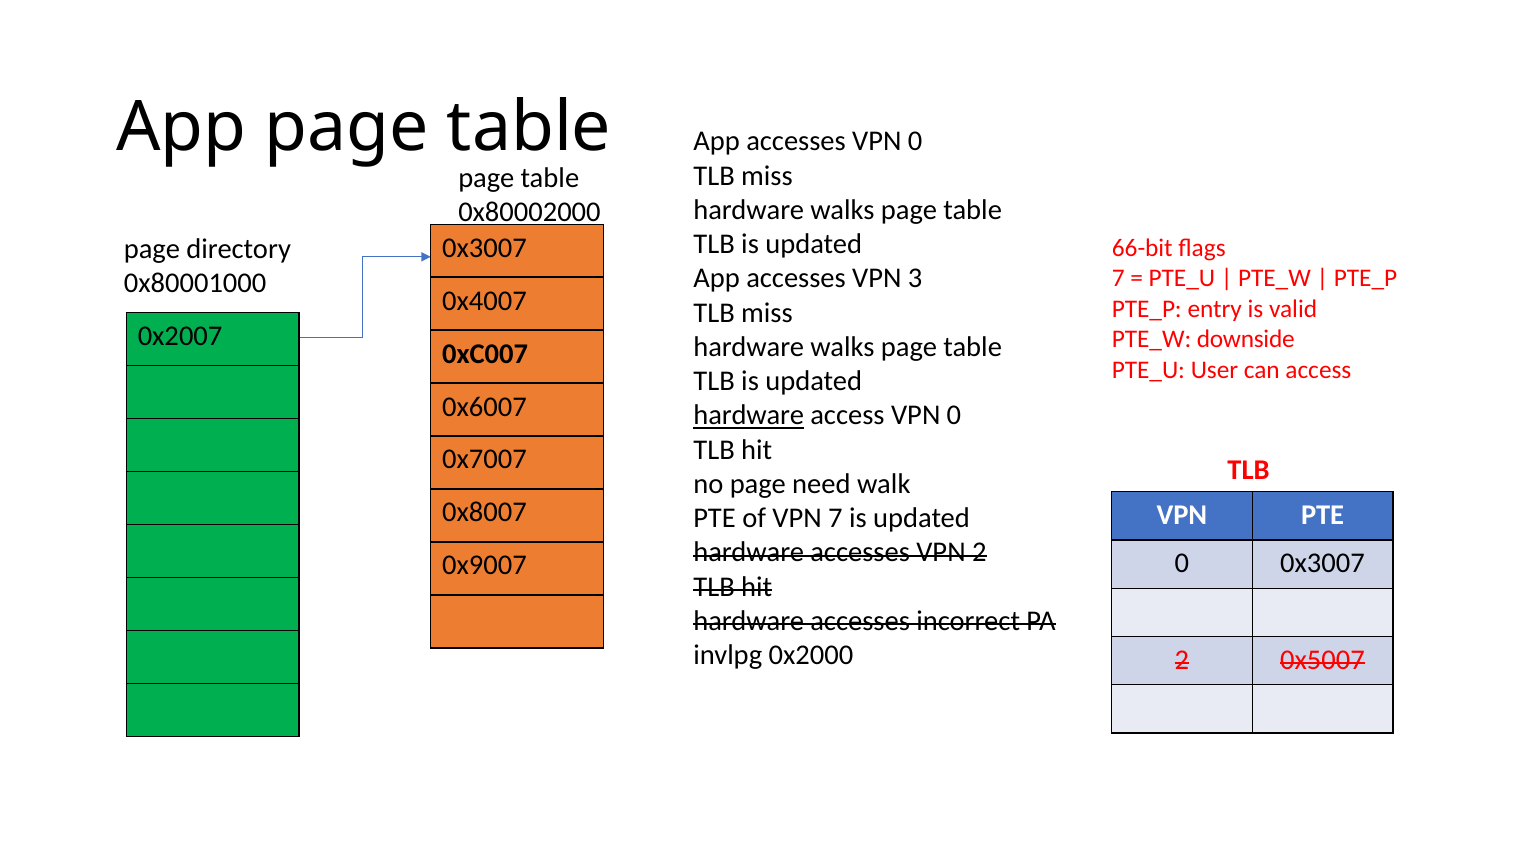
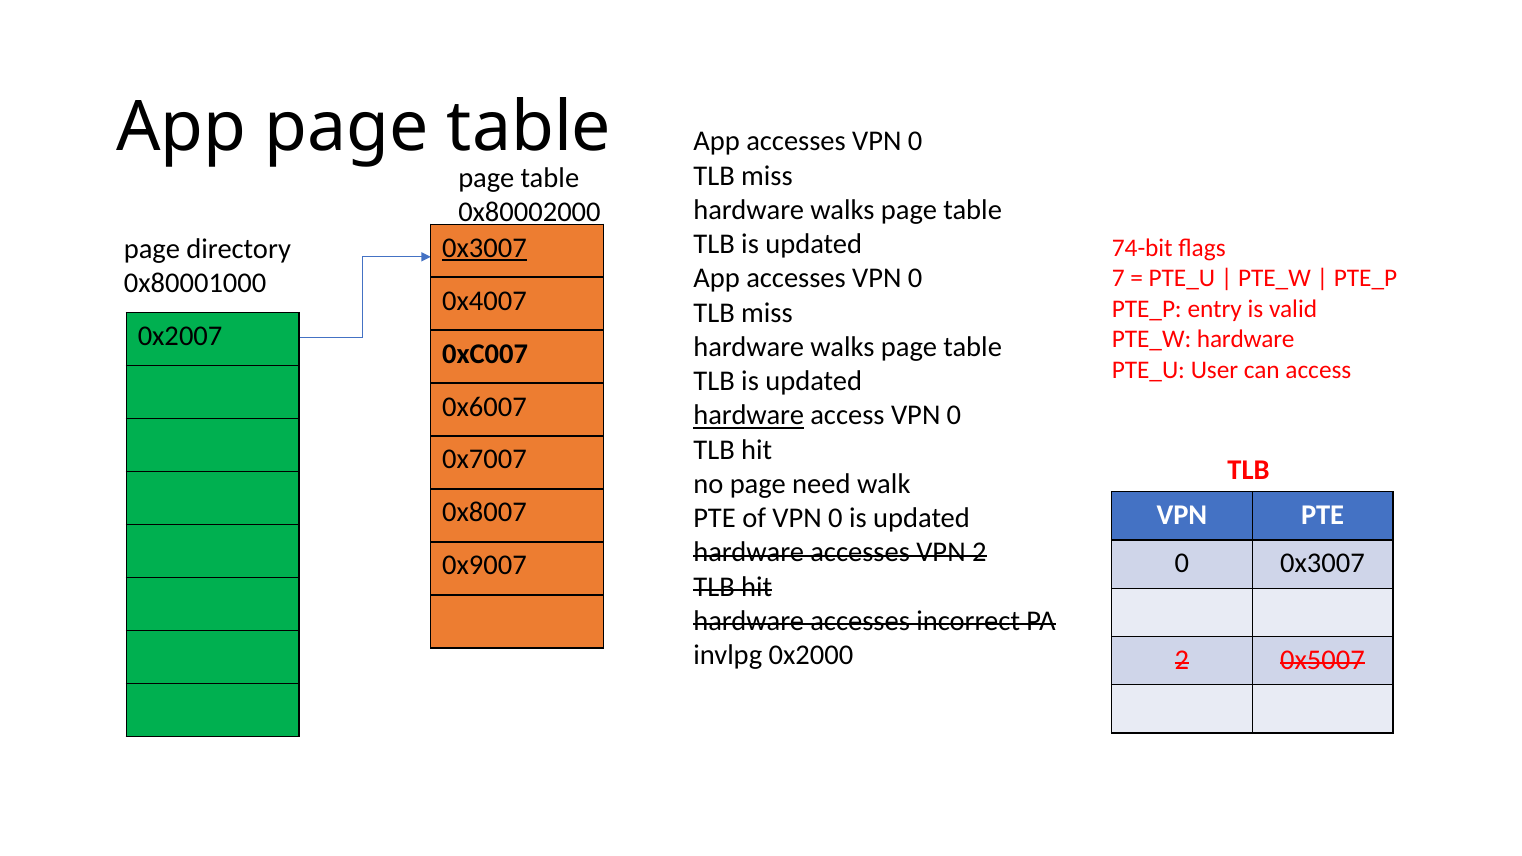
0x3007 at (484, 248) underline: none -> present
66-bit: 66-bit -> 74-bit
3 at (915, 279): 3 -> 0
PTE_W downside: downside -> hardware
of VPN 7: 7 -> 0
